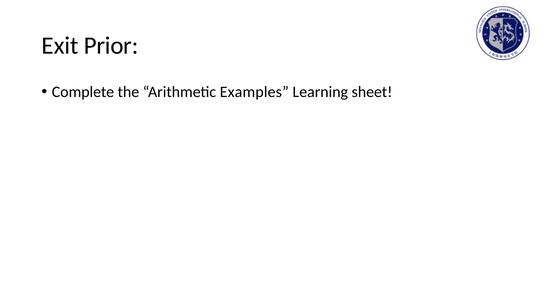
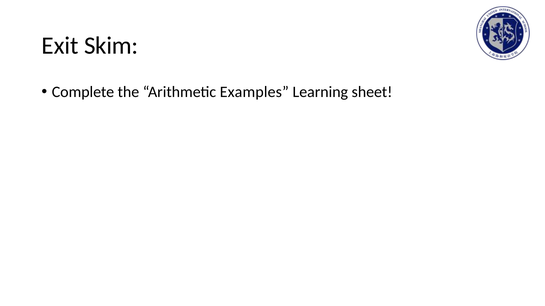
Prior: Prior -> Skim
